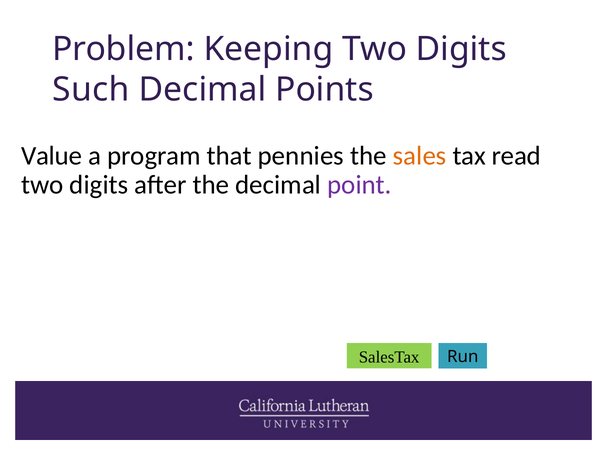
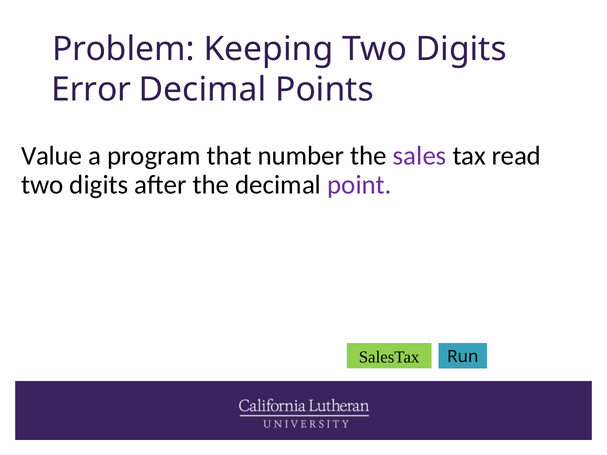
Such: Such -> Error
pennies: pennies -> number
sales colour: orange -> purple
